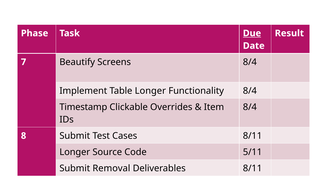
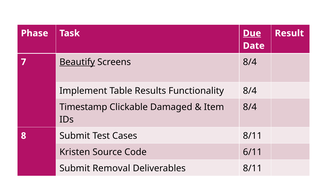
Beautify underline: none -> present
Table Longer: Longer -> Results
Overrides: Overrides -> Damaged
Longer at (75, 152): Longer -> Kristen
5/11: 5/11 -> 6/11
